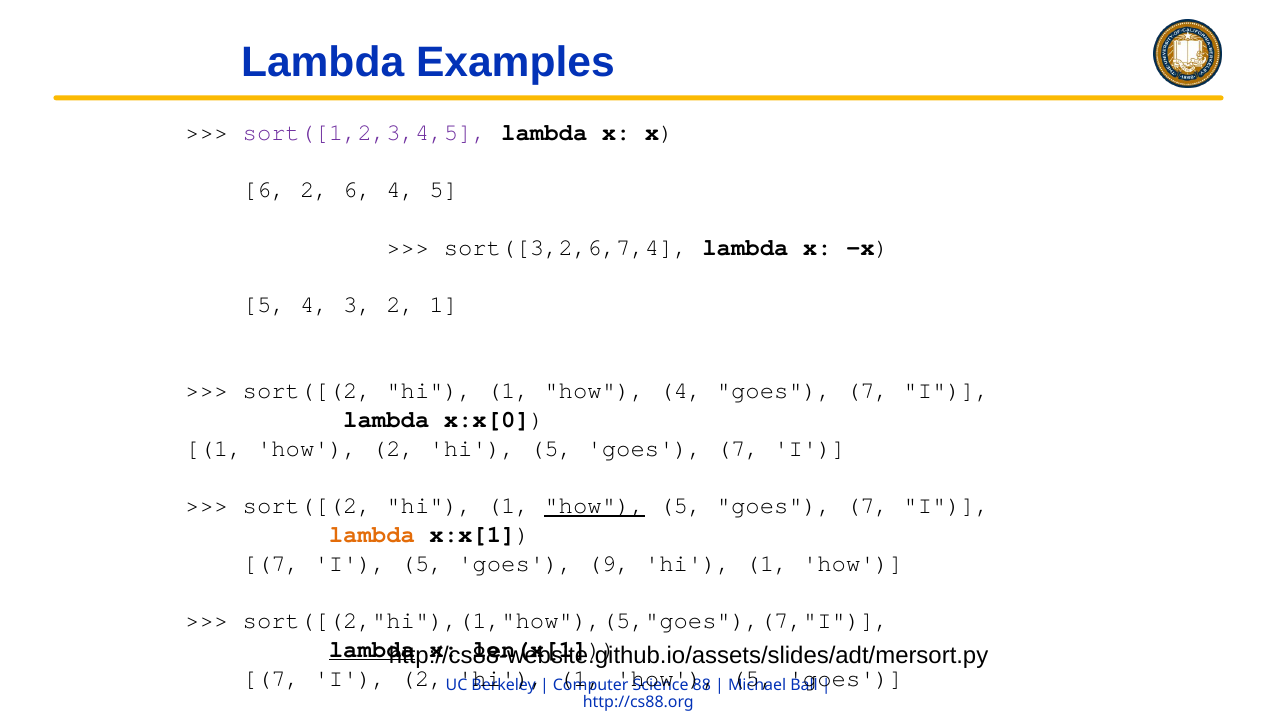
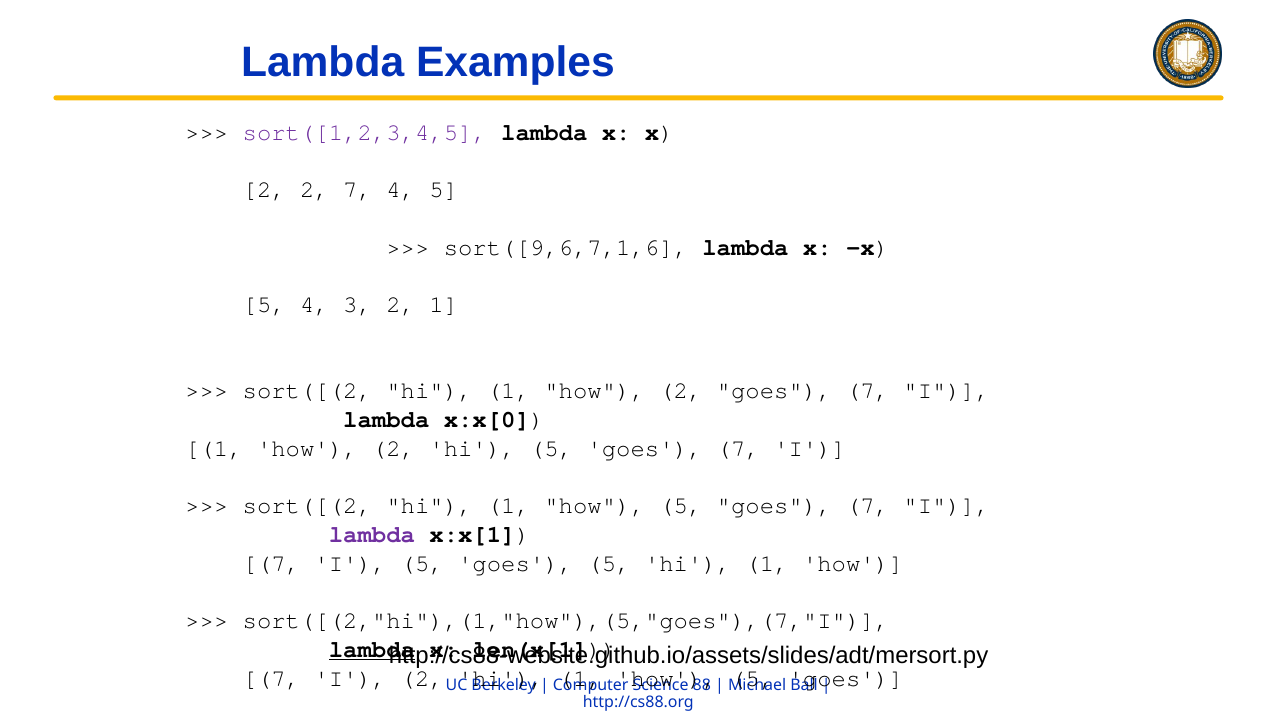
6 at (264, 190): 6 -> 2
2 6: 6 -> 7
sort([3,2,6,7,4: sort([3,2,6,7,4 -> sort([9,6,7,1,6
hi 1 how 4: 4 -> 2
how at (595, 506) underline: present -> none
lambda at (372, 535) colour: orange -> purple
goes 9: 9 -> 5
